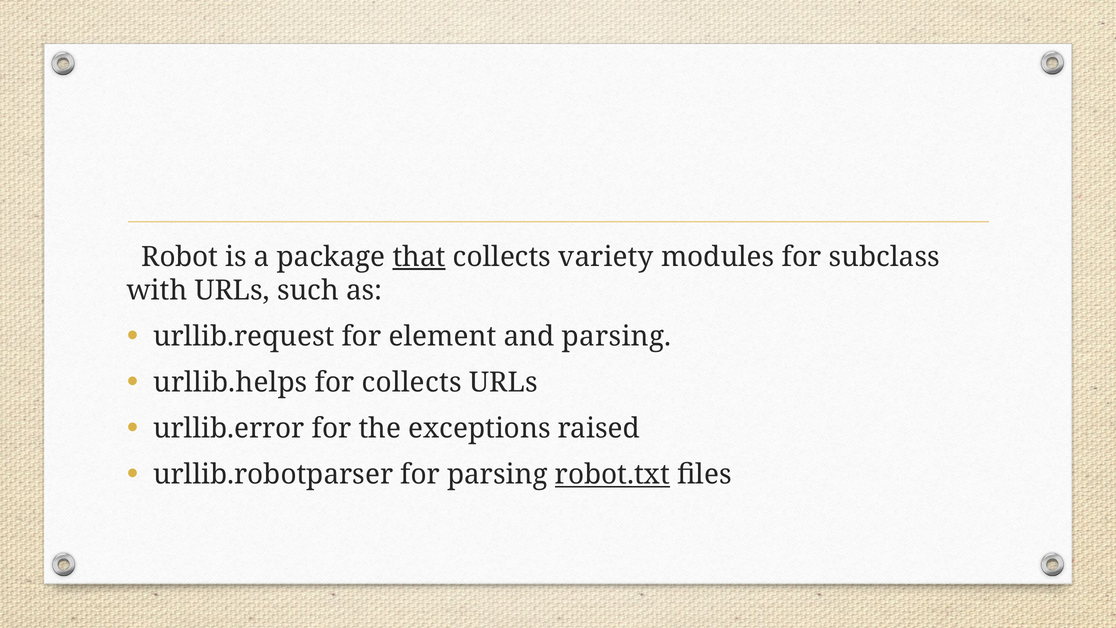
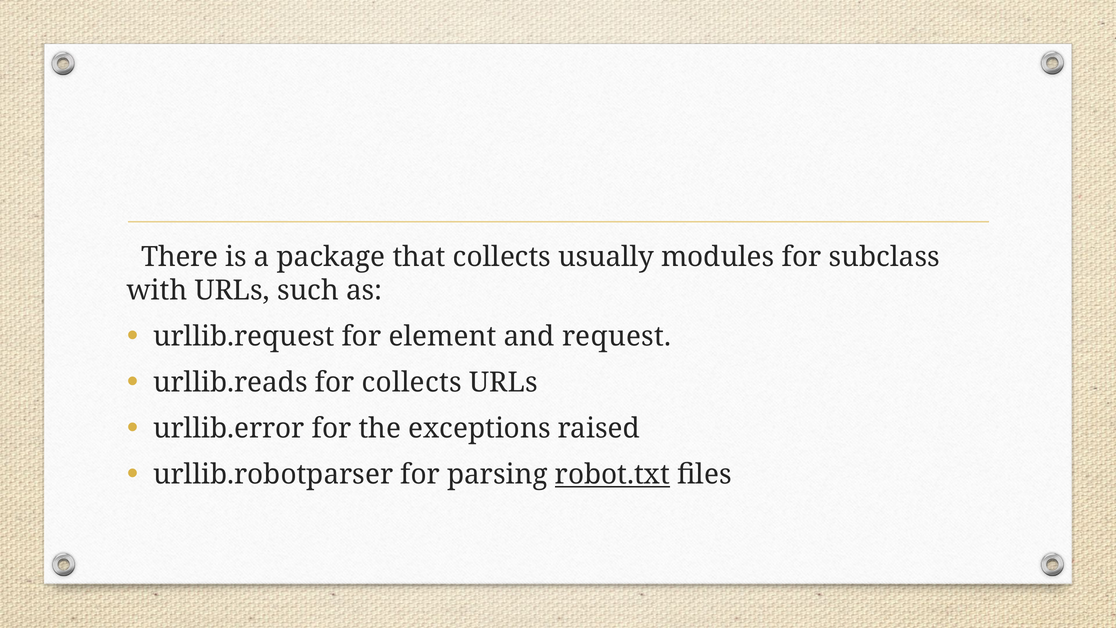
Robot: Robot -> There
that underline: present -> none
variety: variety -> usually
and parsing: parsing -> request
urllib.helps: urllib.helps -> urllib.reads
